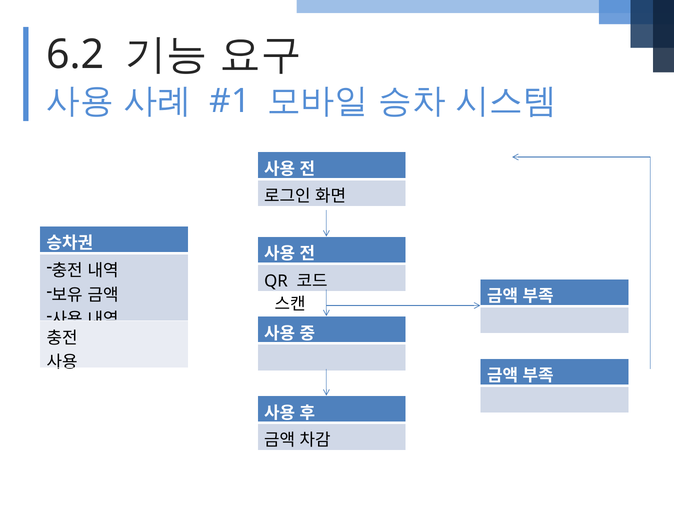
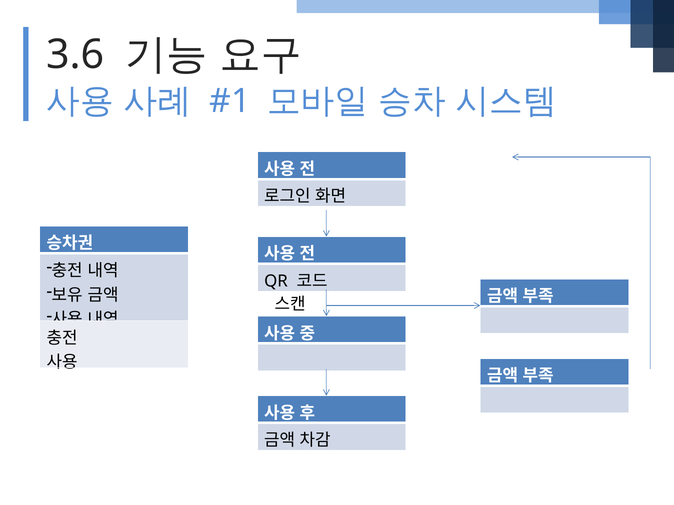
6.2: 6.2 -> 3.6
